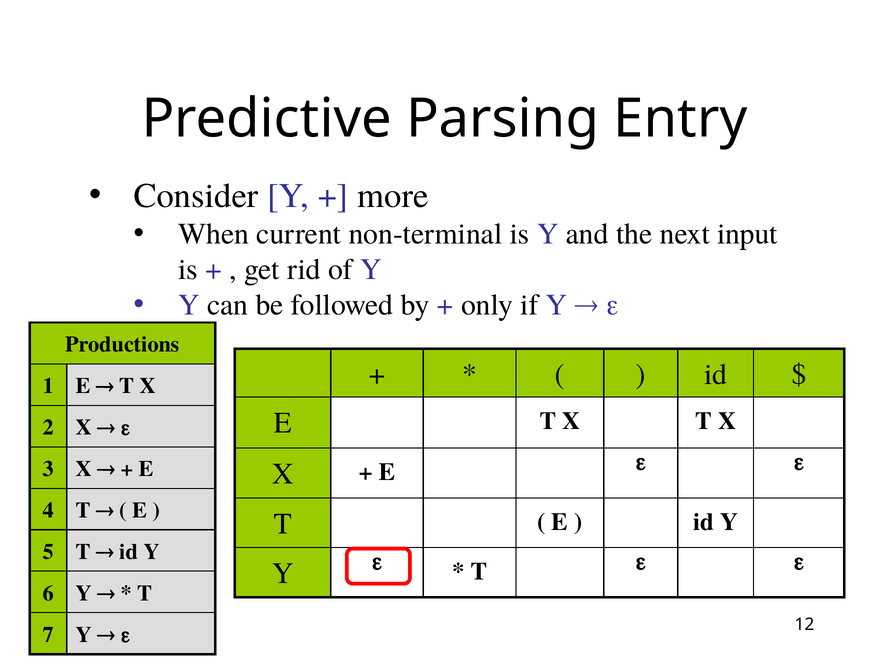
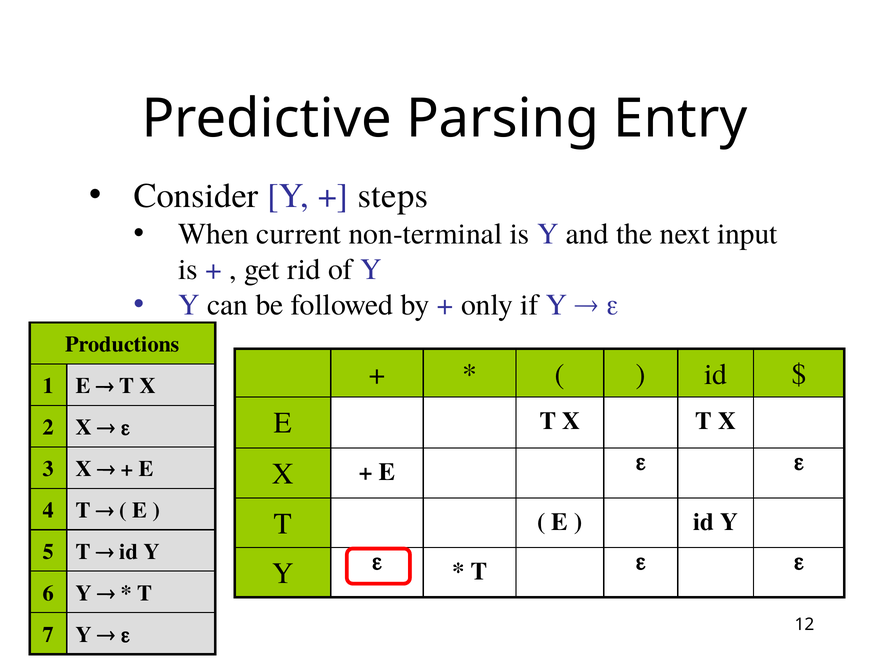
more: more -> steps
